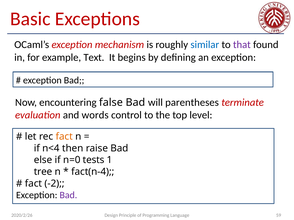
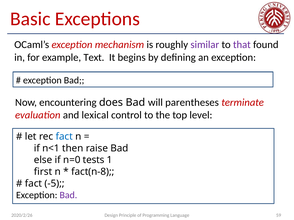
similar colour: blue -> purple
false: false -> does
words: words -> lexical
fact at (64, 137) colour: orange -> blue
n<4: n<4 -> n<1
tree: tree -> first
fact(n-4: fact(n-4 -> fact(n-8
-2: -2 -> -5
